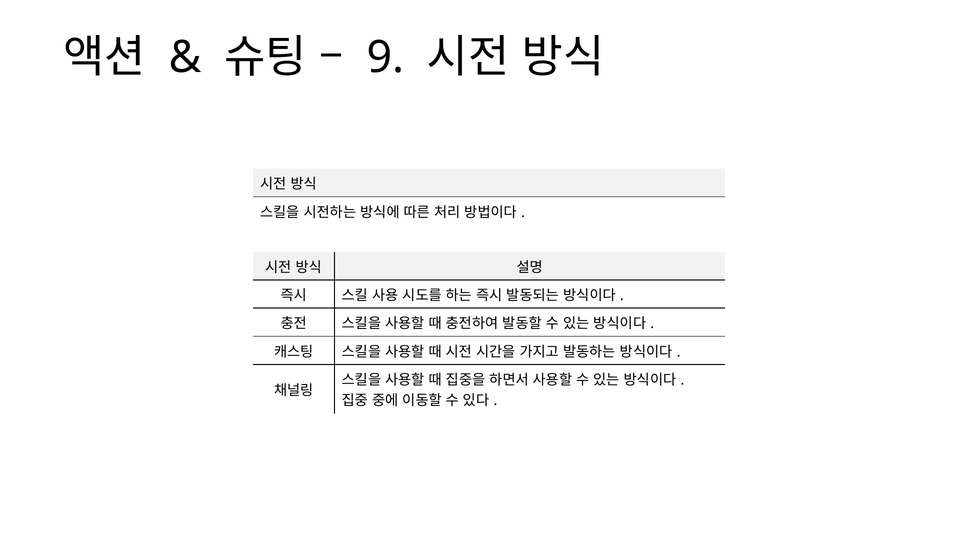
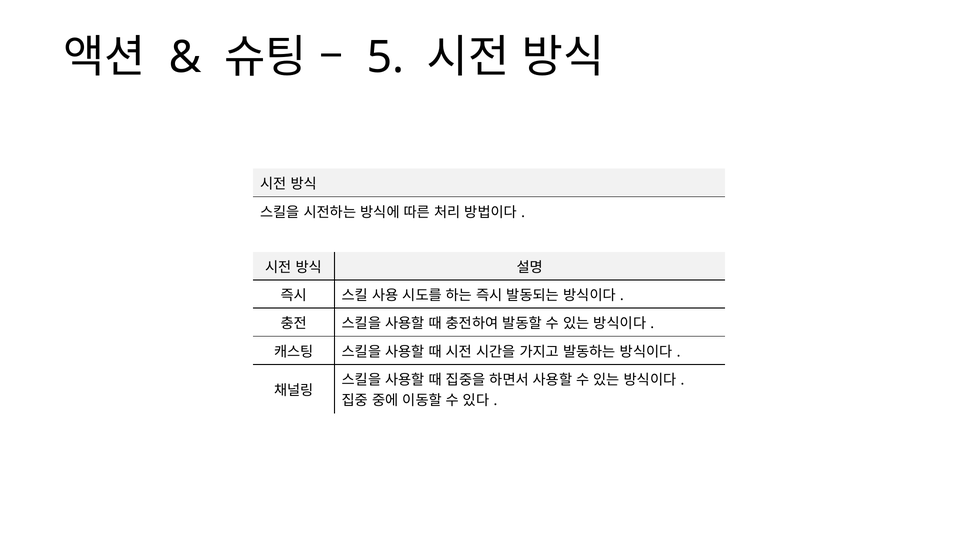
9: 9 -> 5
